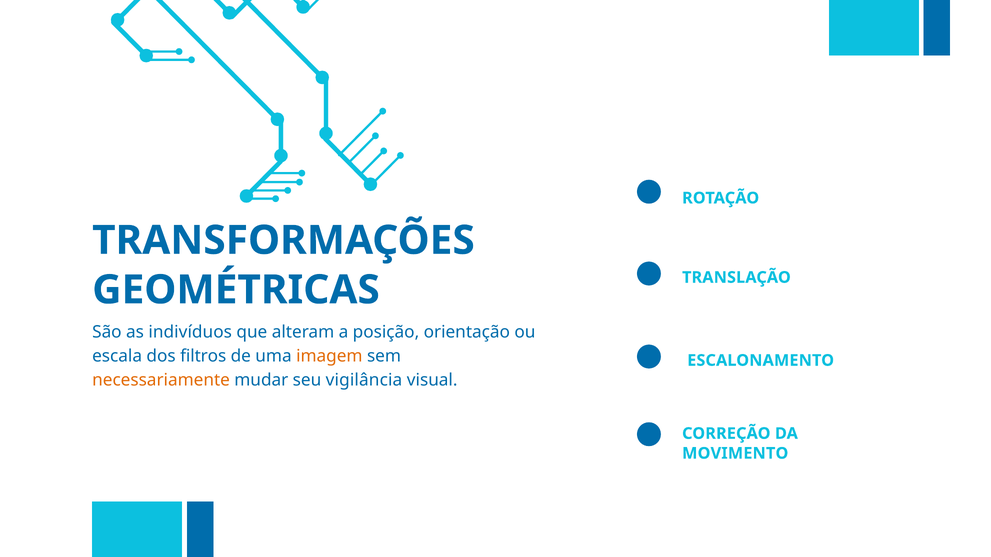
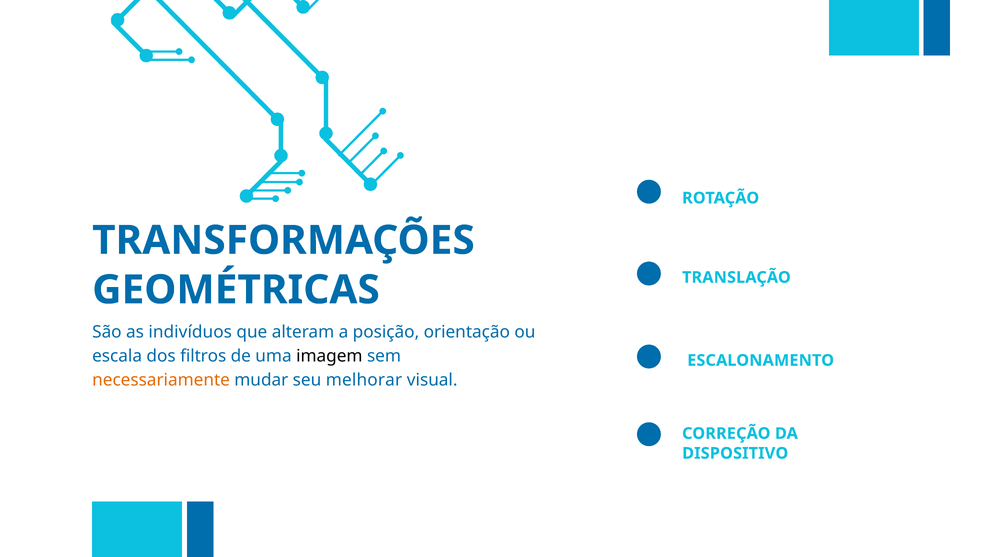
imagem colour: orange -> black
vigilância: vigilância -> melhorar
MOVIMENTO: MOVIMENTO -> DISPOSITIVO
